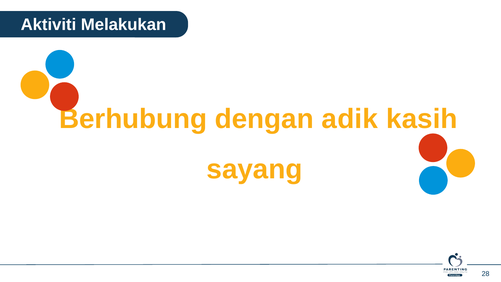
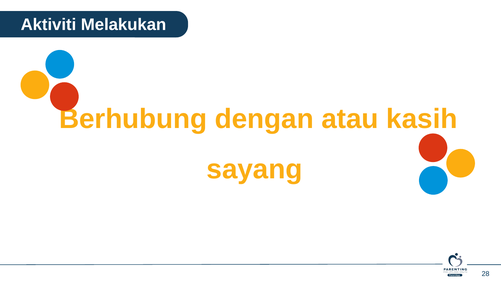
adik: adik -> atau
